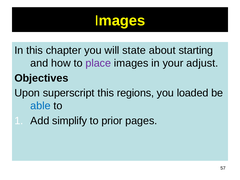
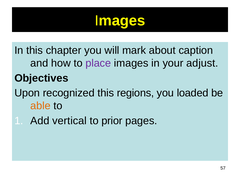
state: state -> mark
starting: starting -> caption
superscript: superscript -> recognized
able colour: blue -> orange
simplify: simplify -> vertical
